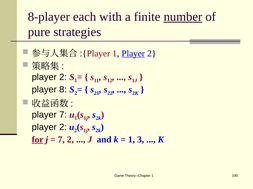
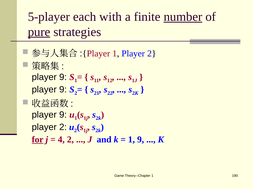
8-player: 8-player -> 5-player
pure underline: none -> present
Player at (133, 54) underline: present -> none
2 at (63, 77): 2 -> 9
8 at (63, 90): 8 -> 9
7 at (63, 115): 7 -> 9
7 at (61, 140): 7 -> 4
1 3: 3 -> 9
